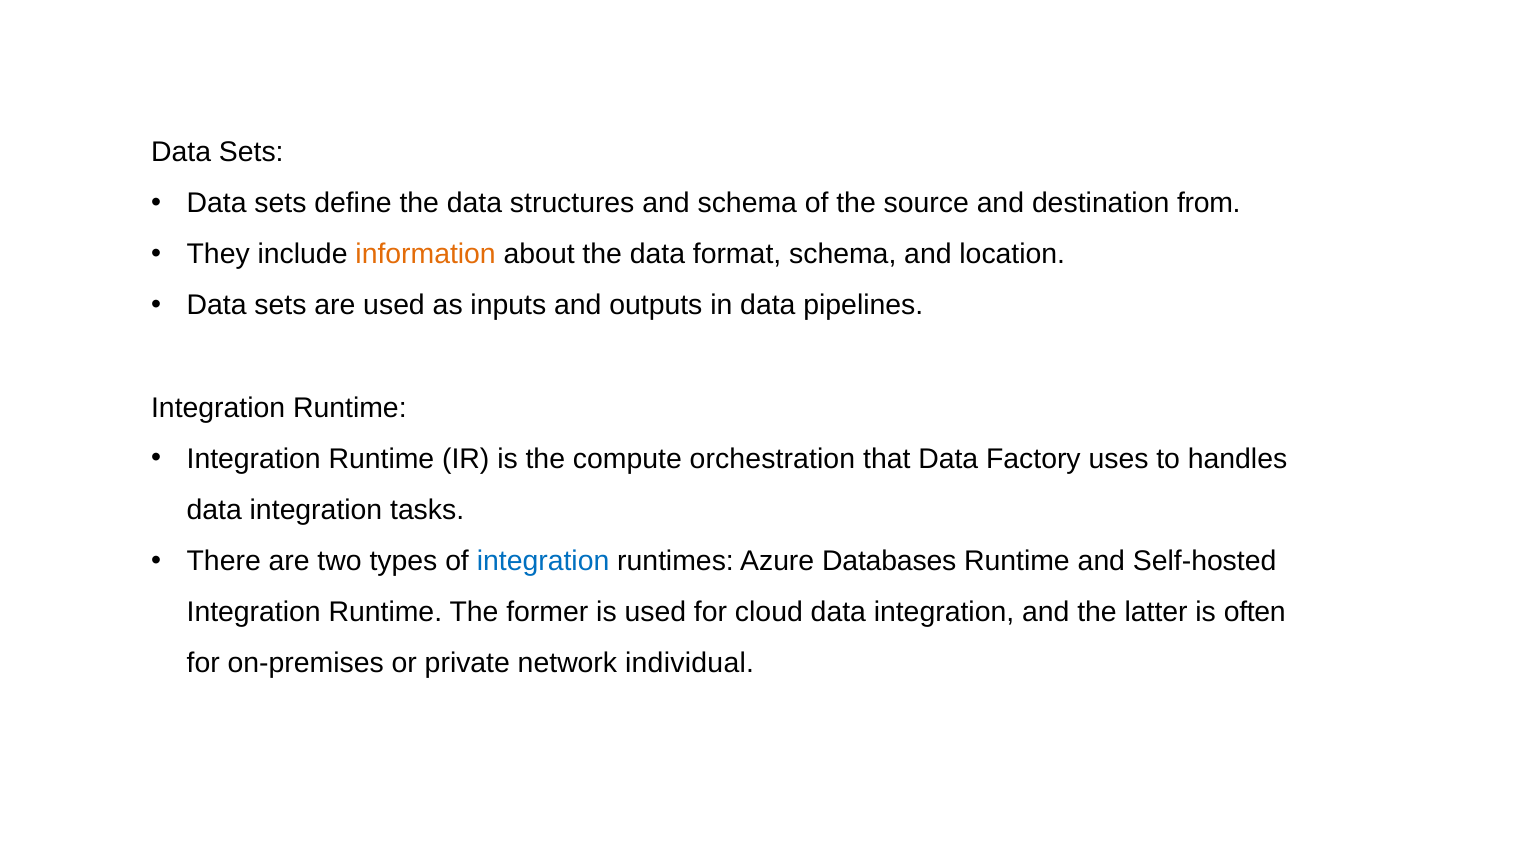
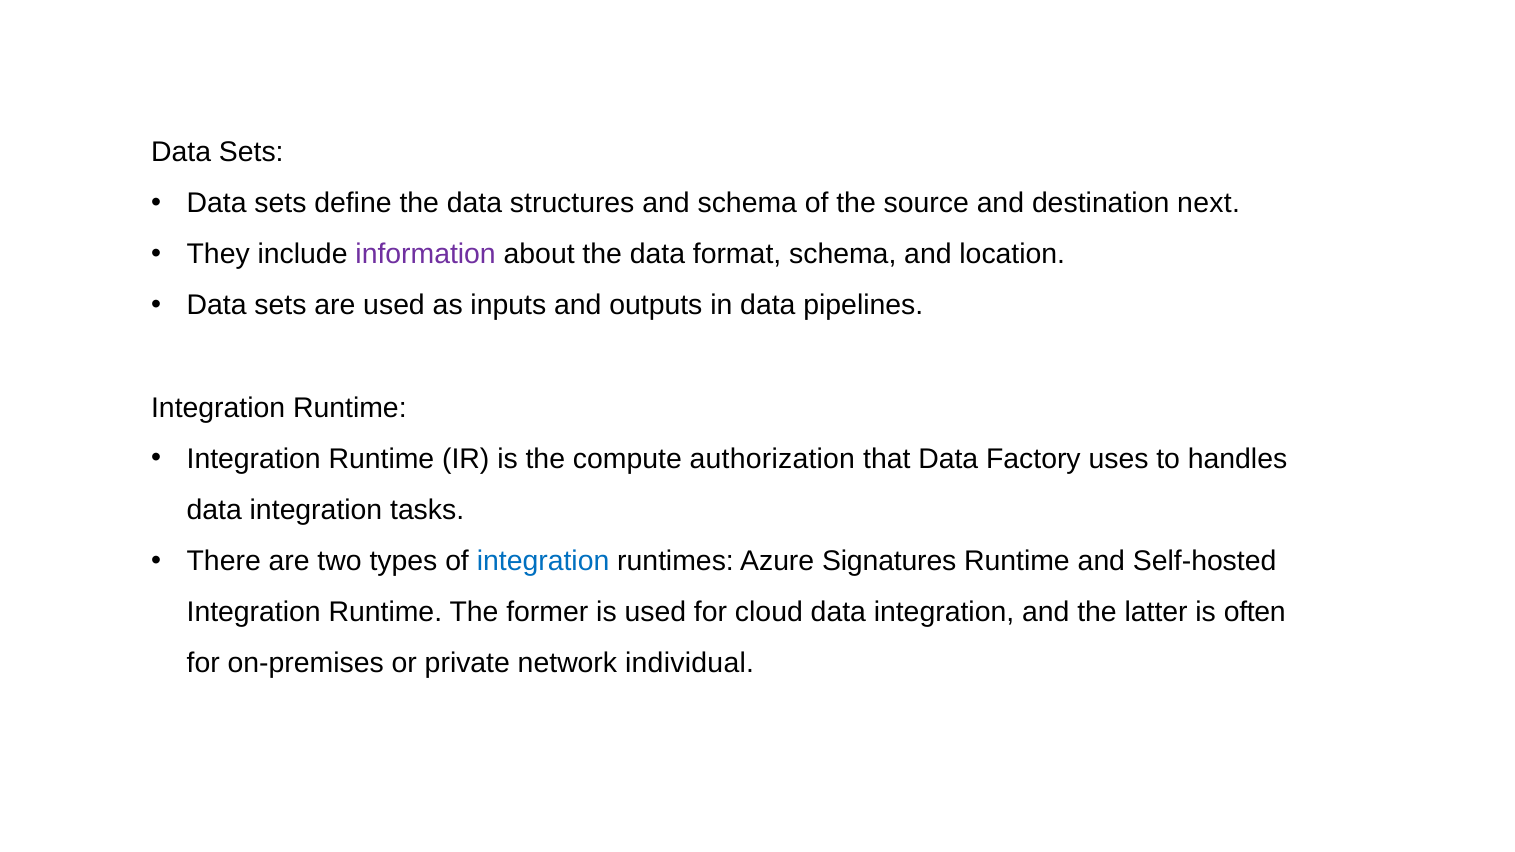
from: from -> next
information colour: orange -> purple
orchestration: orchestration -> authorization
Databases: Databases -> Signatures
